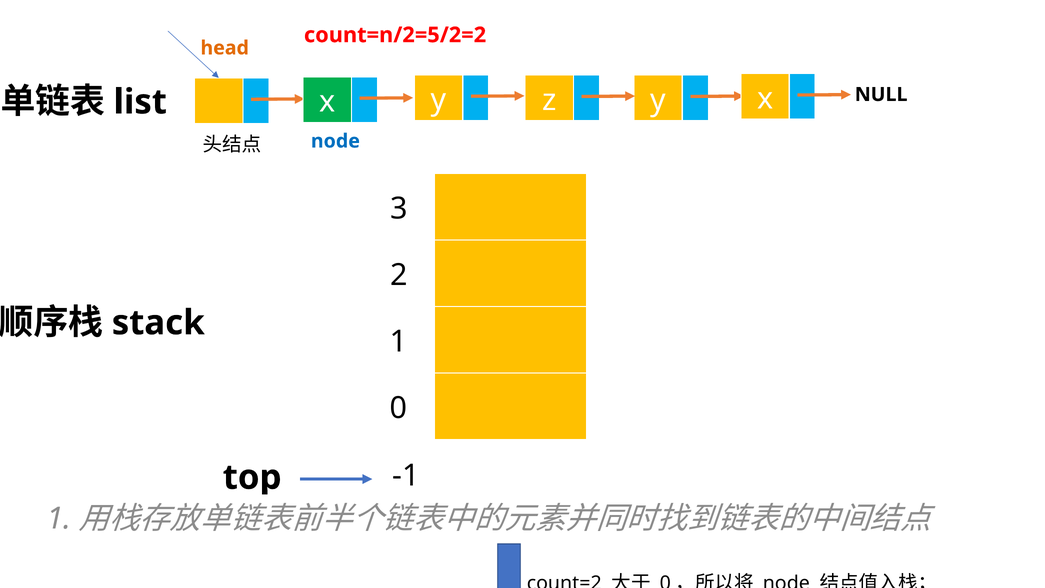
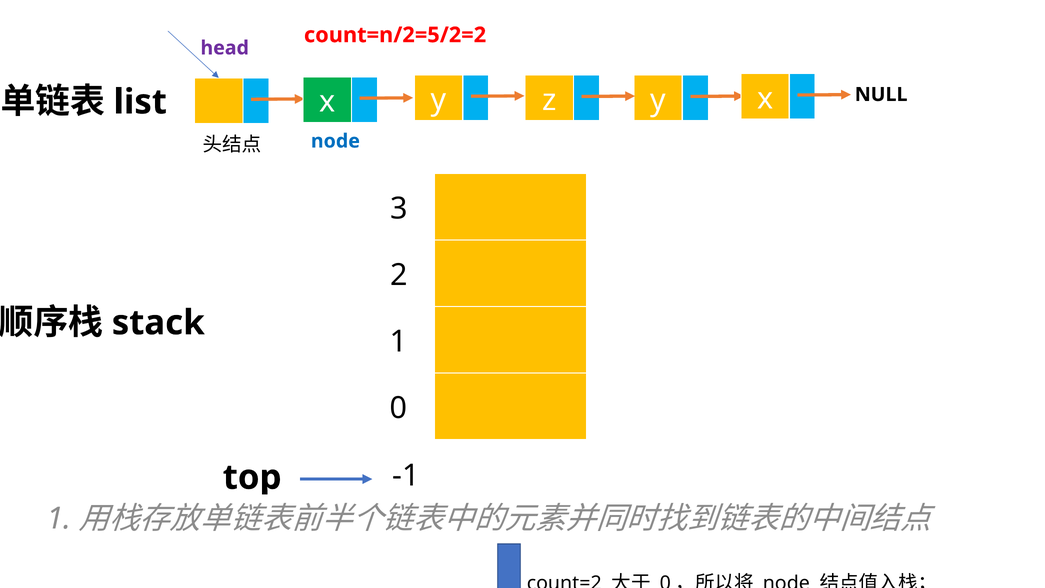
head colour: orange -> purple
